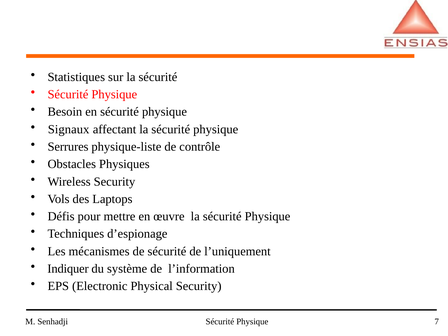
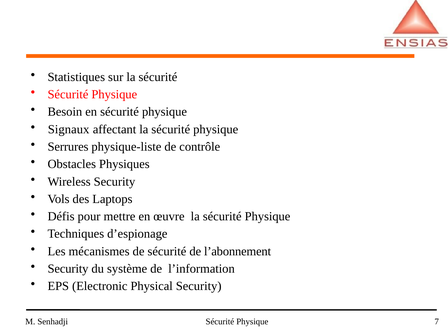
l’uniquement: l’uniquement -> l’abonnement
Indiquer at (68, 269): Indiquer -> Security
